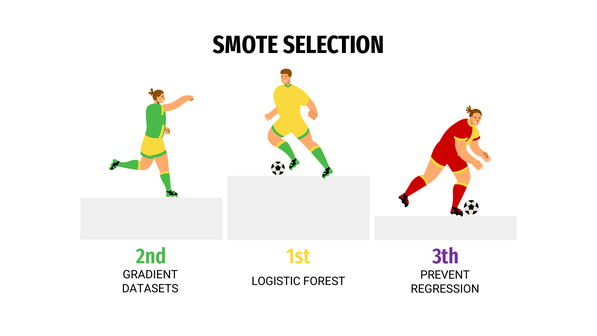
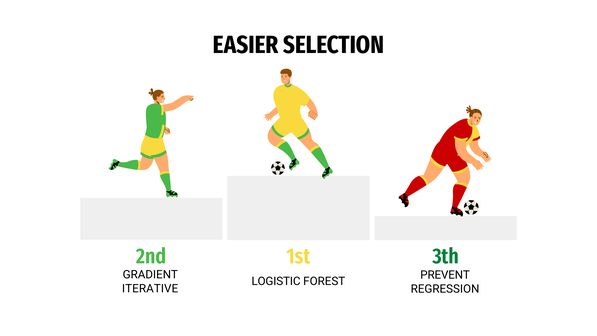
SMOTE: SMOTE -> EASIER
3th colour: purple -> green
DATASETS: DATASETS -> ITERATIVE
